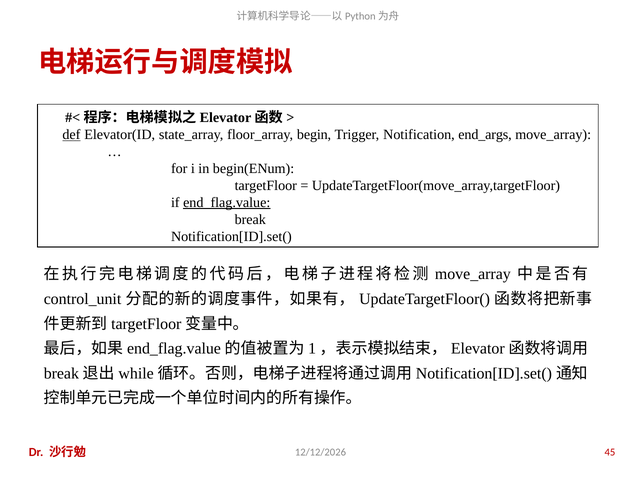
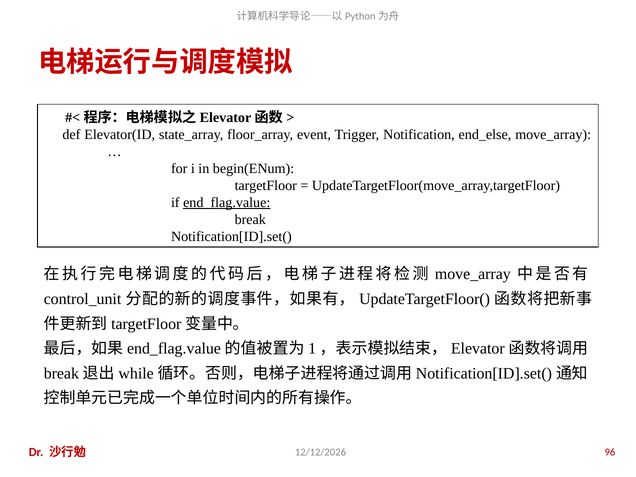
def underline: present -> none
begin: begin -> event
end_args: end_args -> end_else
45: 45 -> 96
